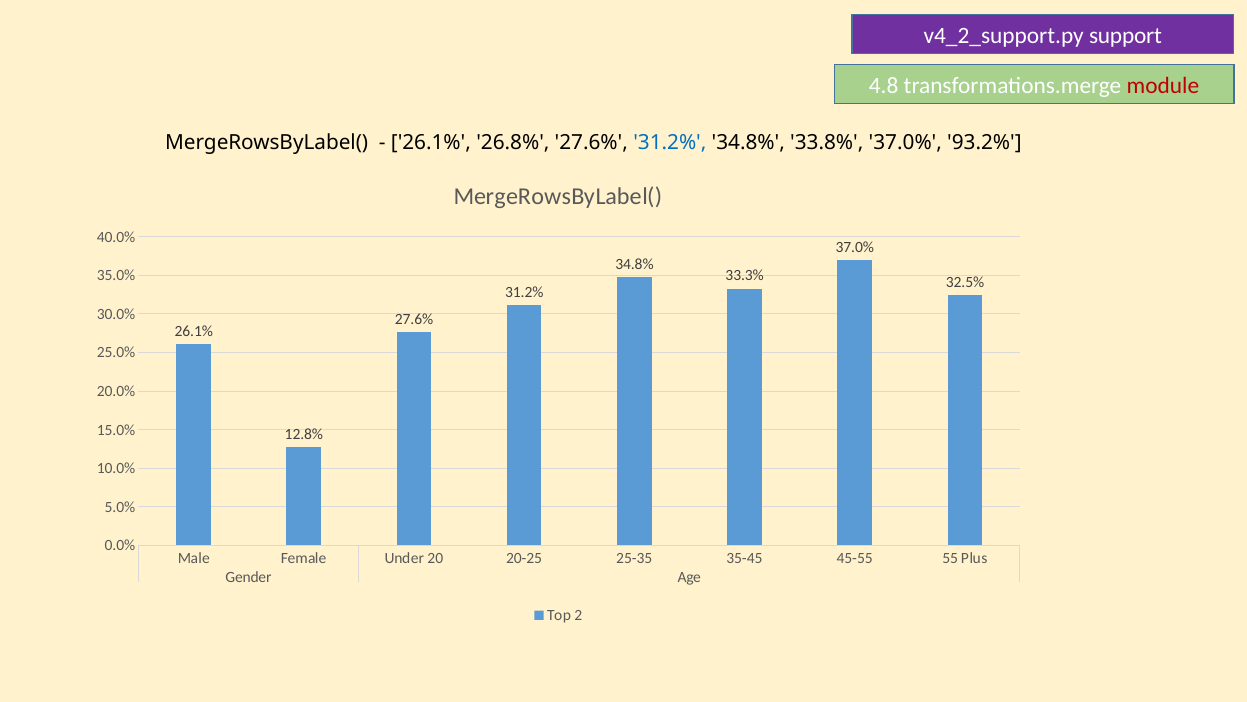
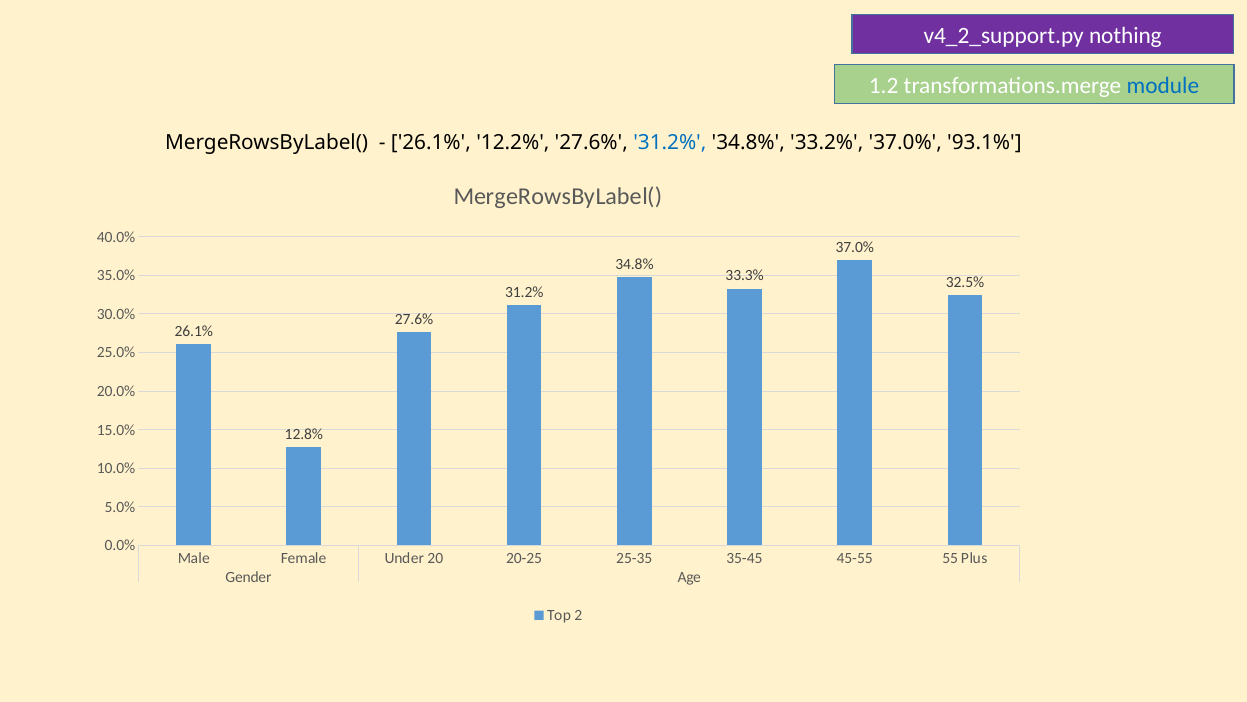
support: support -> nothing
4.8: 4.8 -> 1.2
module colour: red -> blue
26.8%: 26.8% -> 12.2%
33.8%: 33.8% -> 33.2%
93.2%: 93.2% -> 93.1%
